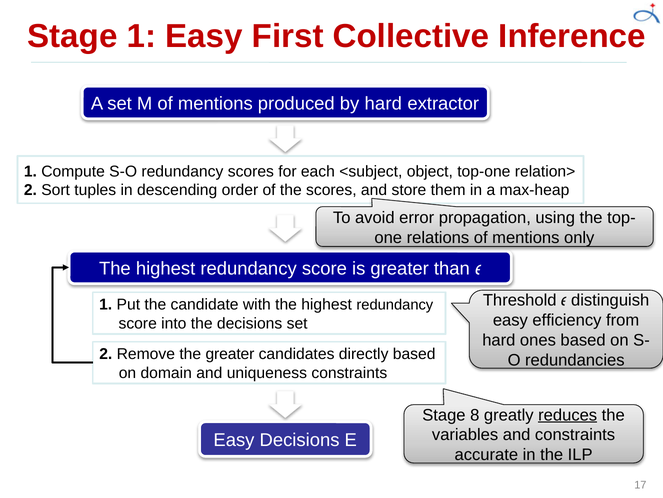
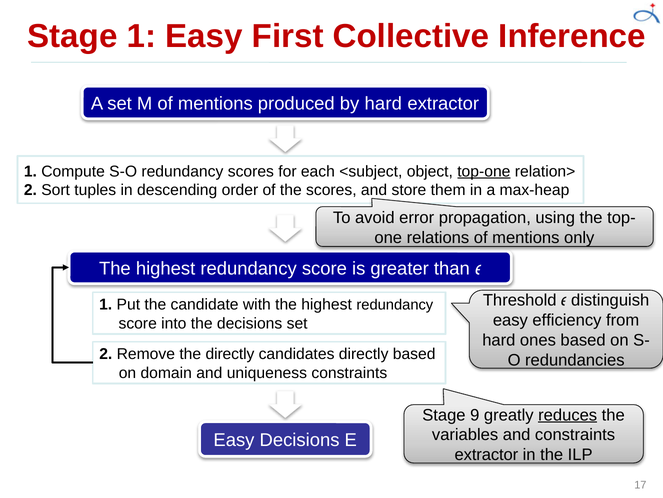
top-one underline: none -> present
the greater: greater -> directly
8: 8 -> 9
accurate at (486, 454): accurate -> extractor
